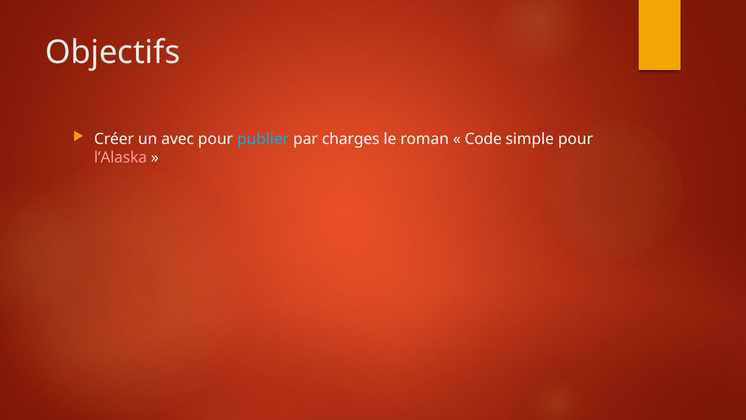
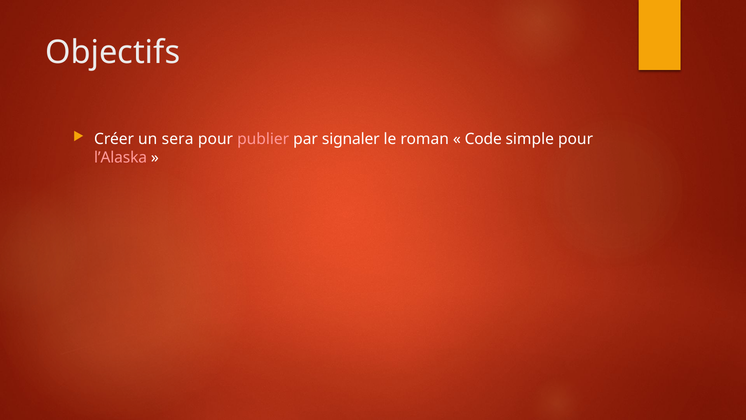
avec: avec -> sera
publier colour: light blue -> pink
charges: charges -> signaler
